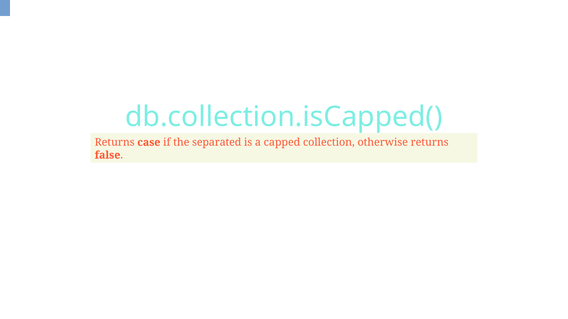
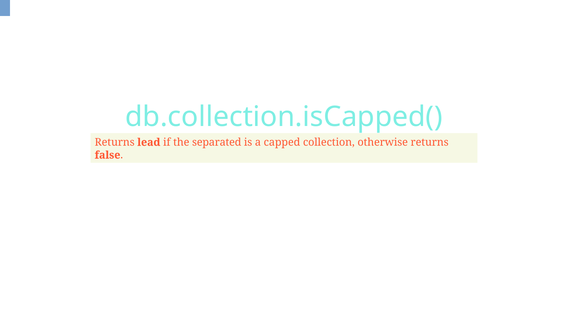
case: case -> lead
